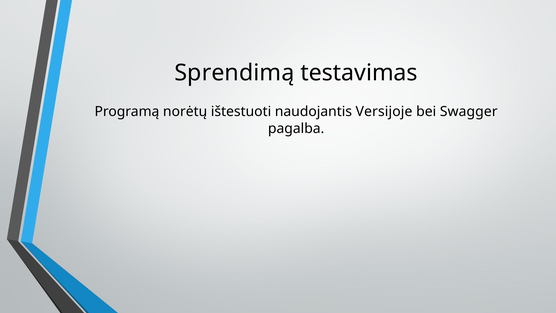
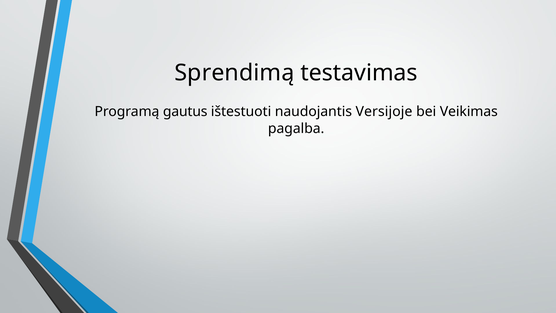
norėtų: norėtų -> gautus
Swagger: Swagger -> Veikimas
